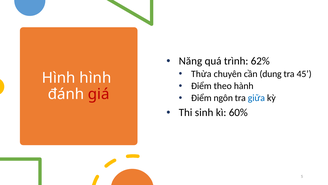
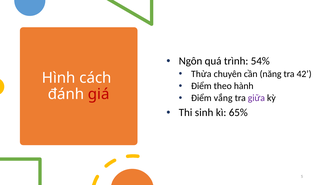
Năng: Năng -> Ngôn
62%: 62% -> 54%
dung: dung -> năng
45: 45 -> 42
Hình hình: hình -> cách
ngôn: ngôn -> vắng
giữa colour: blue -> purple
60%: 60% -> 65%
